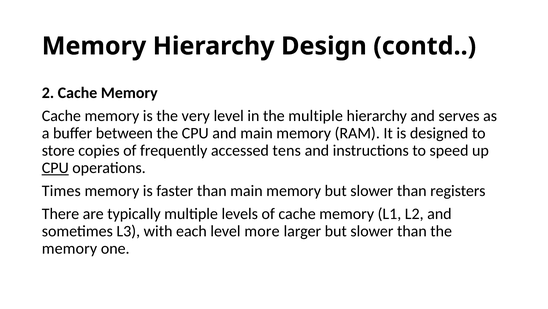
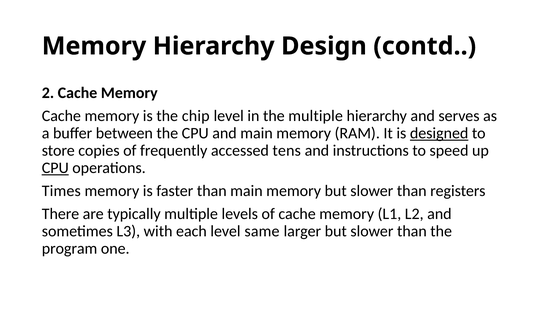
very: very -> chip
designed underline: none -> present
more: more -> same
memory at (69, 248): memory -> program
